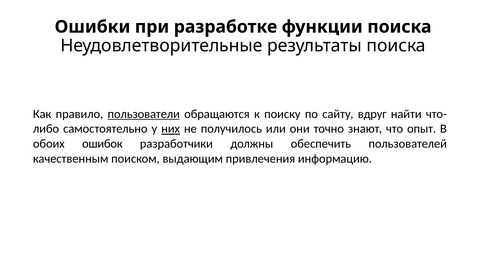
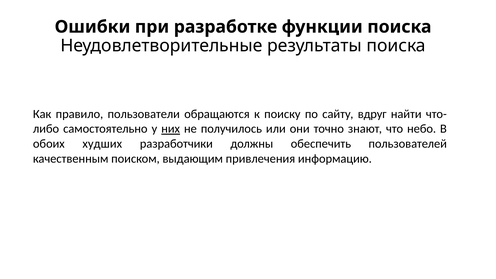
пользователи underline: present -> none
опыт: опыт -> небо
ошибок: ошибок -> худших
